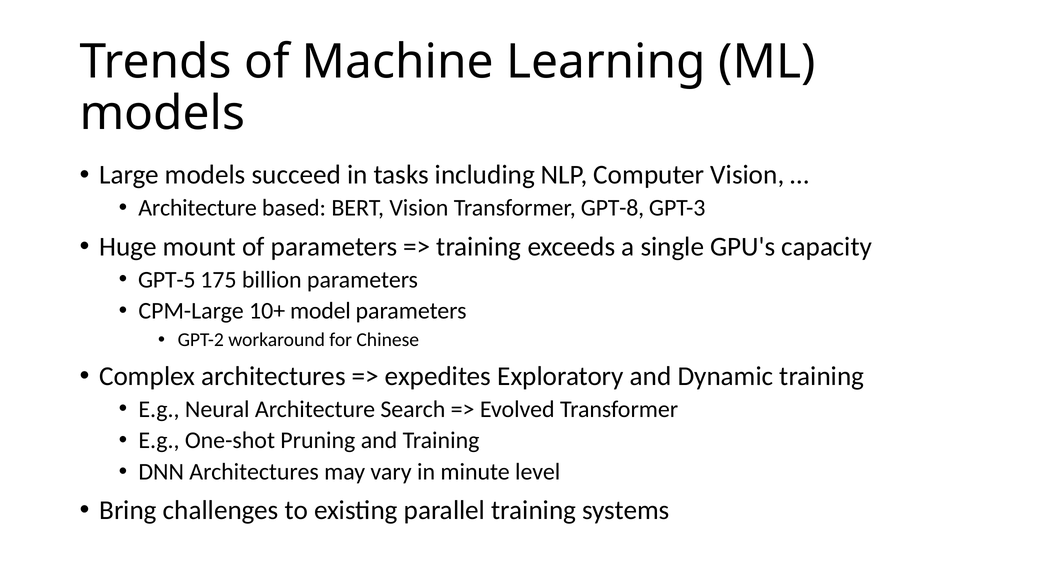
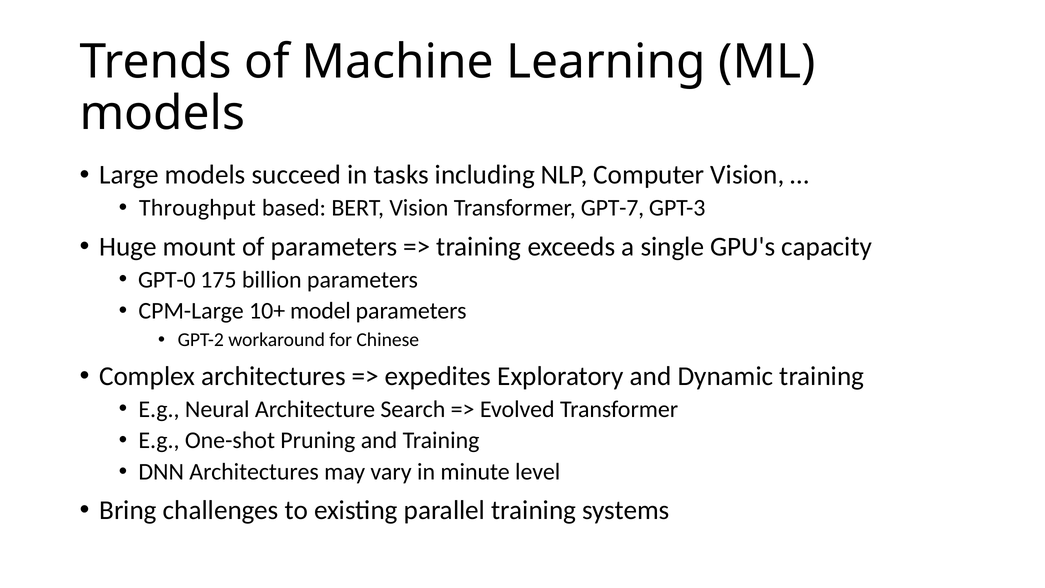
Architecture at (198, 208): Architecture -> Throughput
GPT-8: GPT-8 -> GPT-7
GPT-5: GPT-5 -> GPT-0
